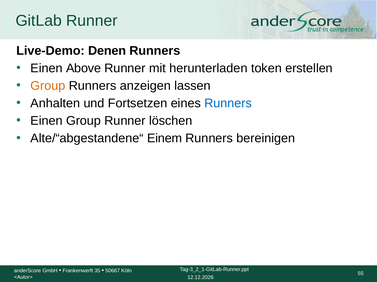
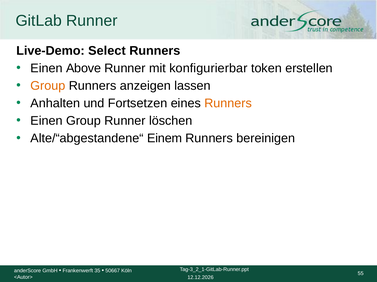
Denen: Denen -> Select
herunterladen: herunterladen -> konfigurierbar
Runners at (228, 104) colour: blue -> orange
